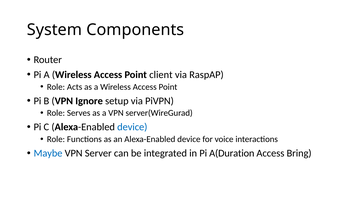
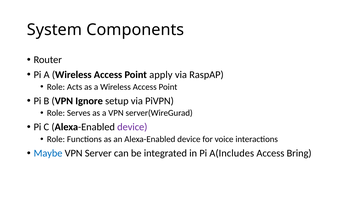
client: client -> apply
device at (132, 127) colour: blue -> purple
A(Duration: A(Duration -> A(Includes
